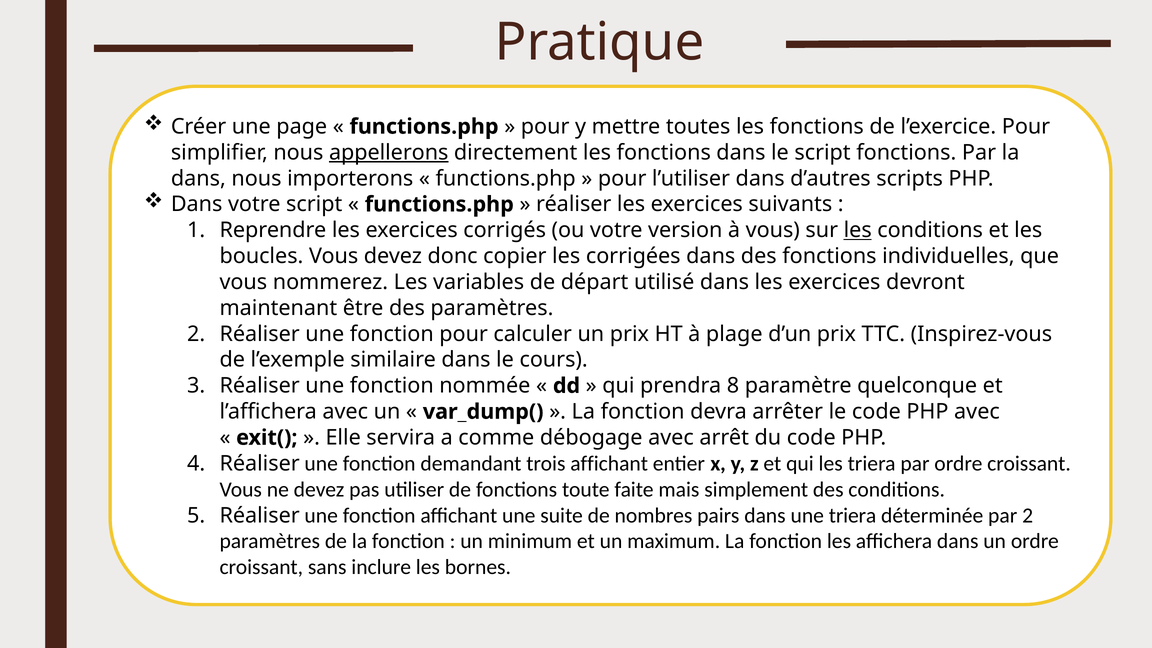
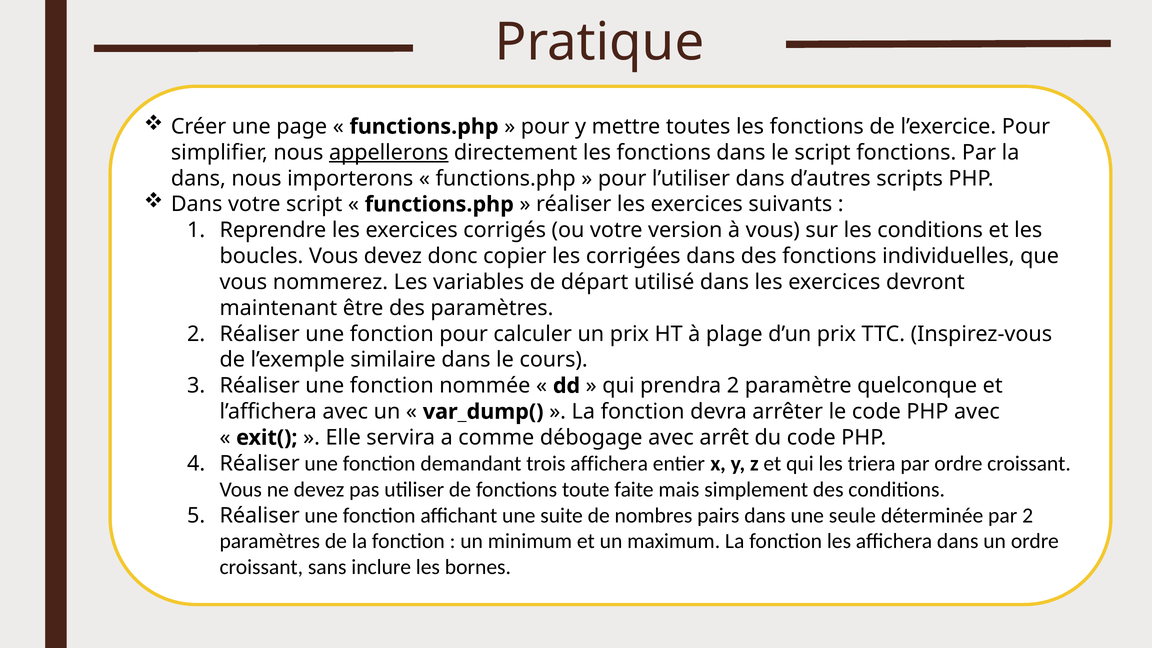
les at (858, 230) underline: present -> none
prendra 8: 8 -> 2
trois affichant: affichant -> affichera
une triera: triera -> seule
